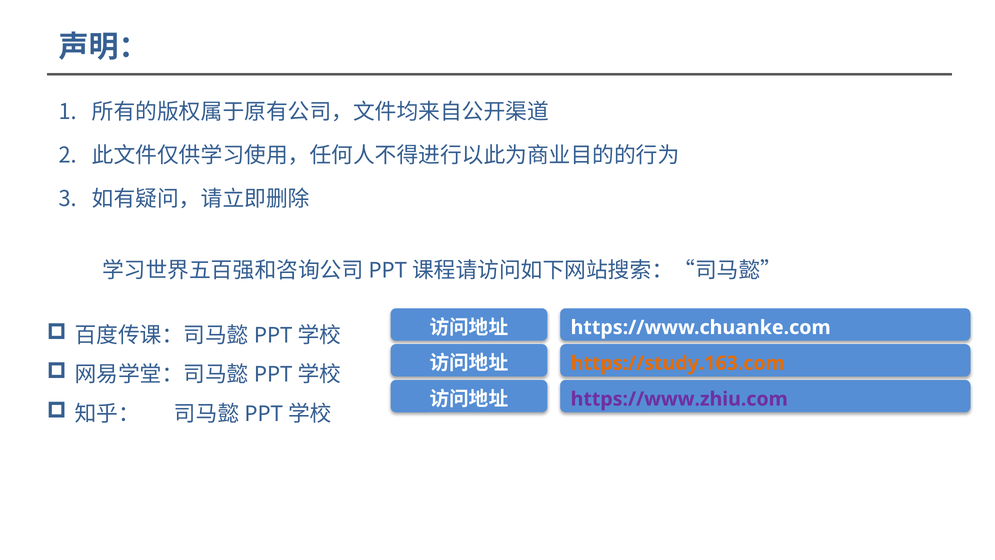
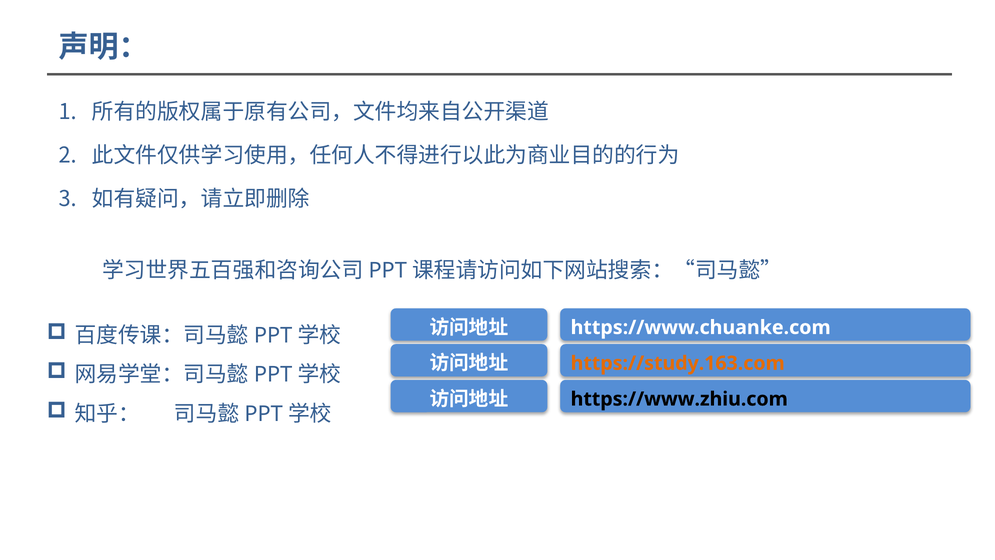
https://www.zhiu.com colour: purple -> black
